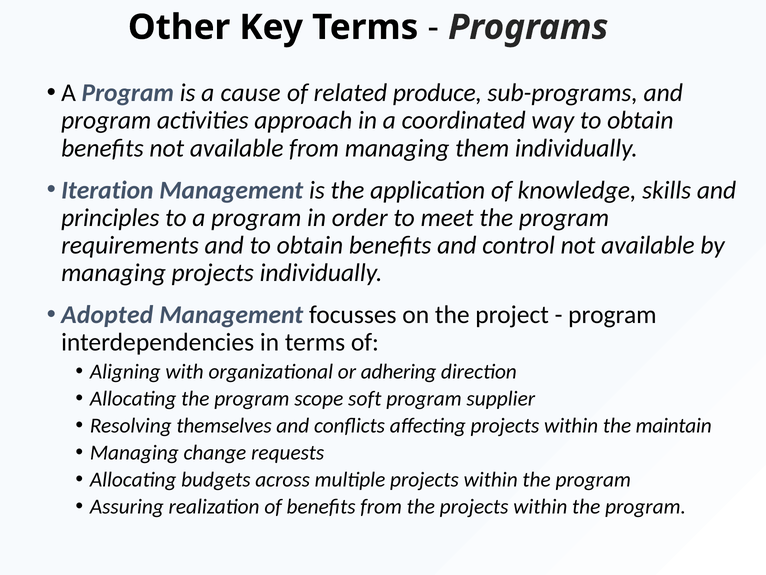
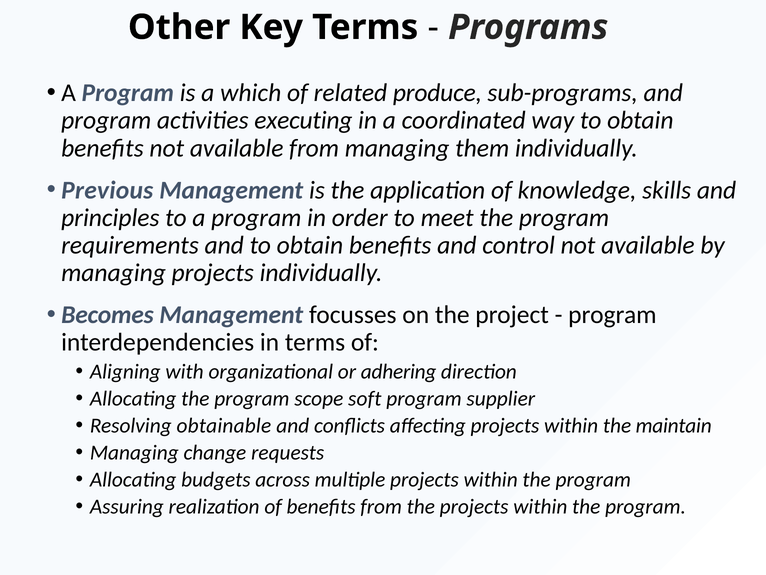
cause: cause -> which
approach: approach -> executing
Iteration: Iteration -> Previous
Adopted: Adopted -> Becomes
themselves: themselves -> obtainable
